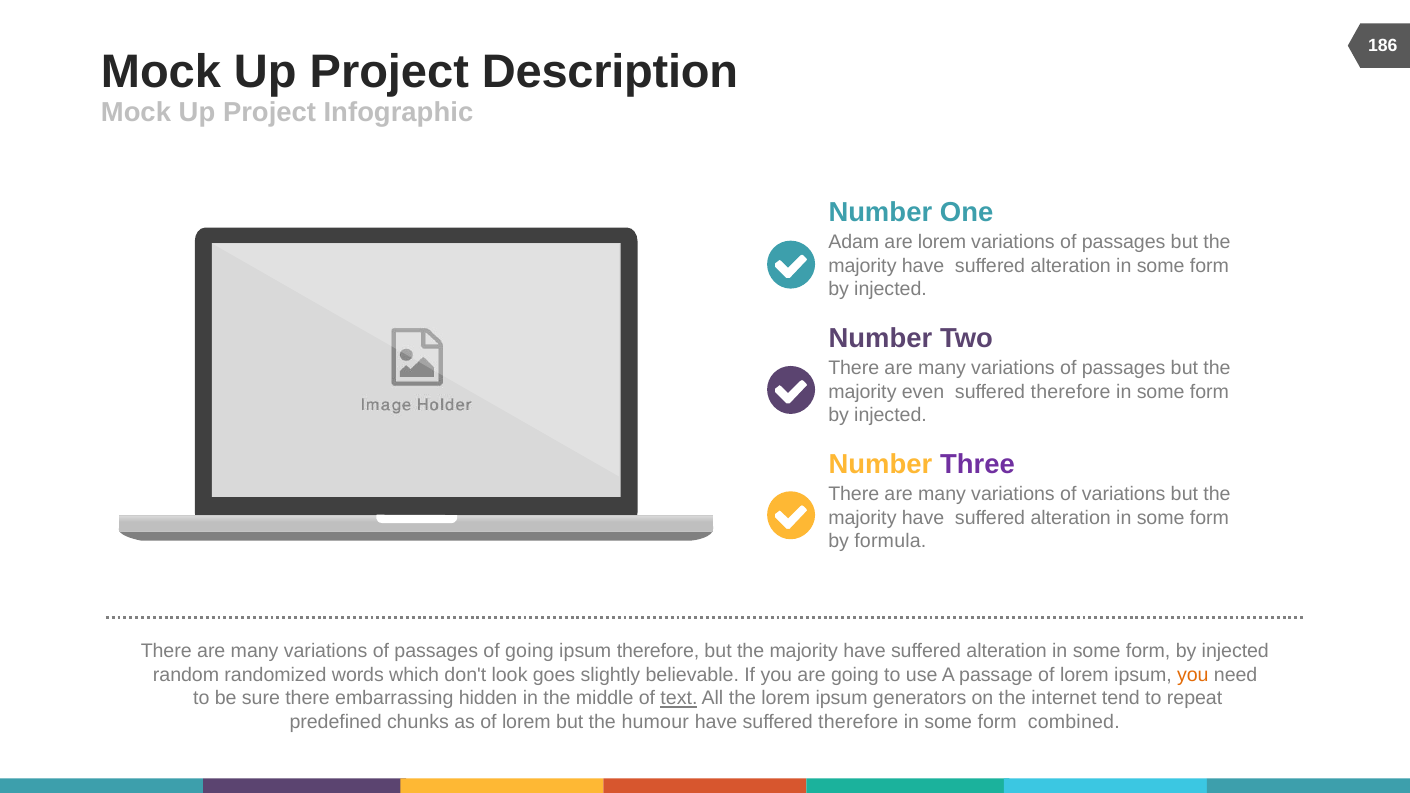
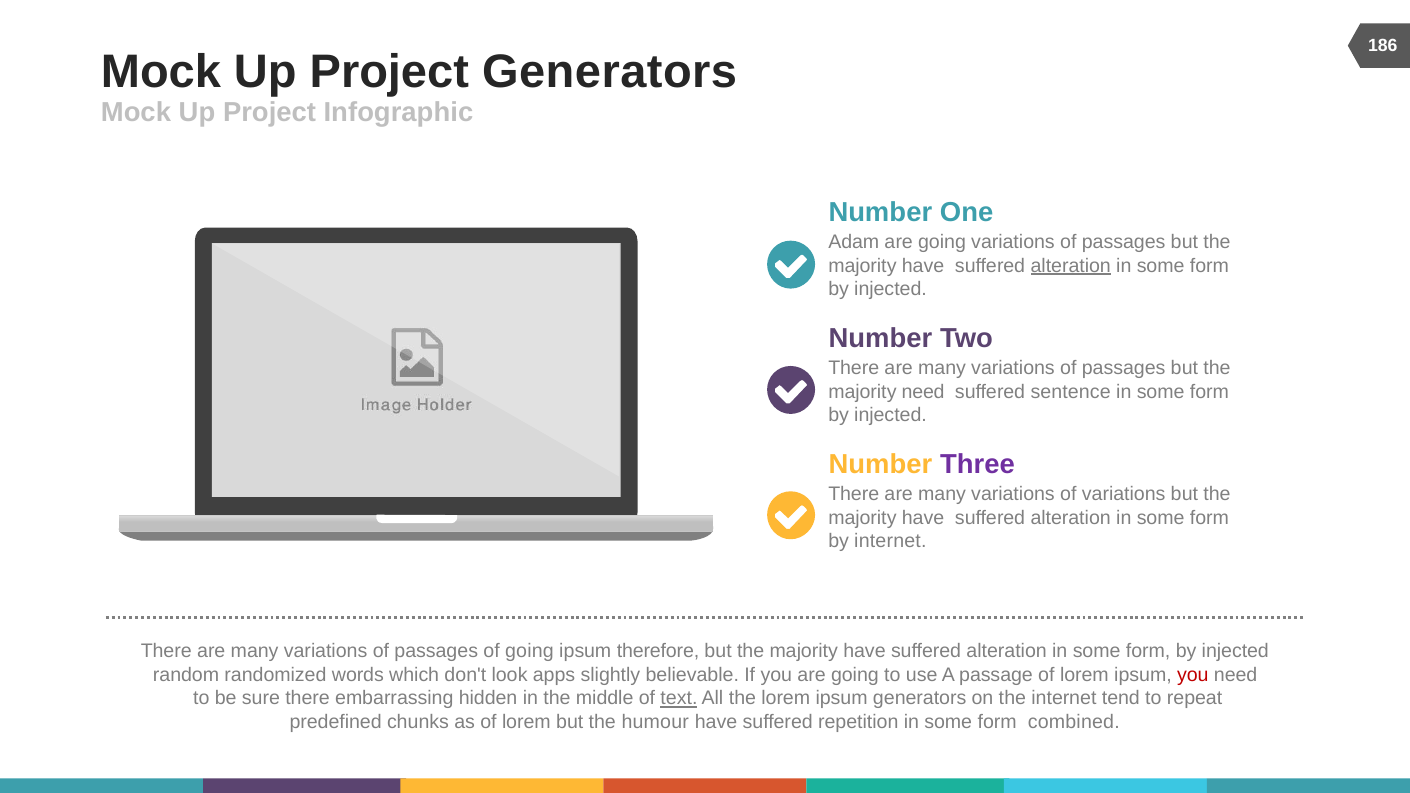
Project Description: Description -> Generators
lorem at (942, 242): lorem -> going
alteration at (1071, 266) underline: none -> present
majority even: even -> need
therefore at (1071, 392): therefore -> sentence
by formula: formula -> internet
goes: goes -> apps
you at (1193, 675) colour: orange -> red
have suffered therefore: therefore -> repetition
